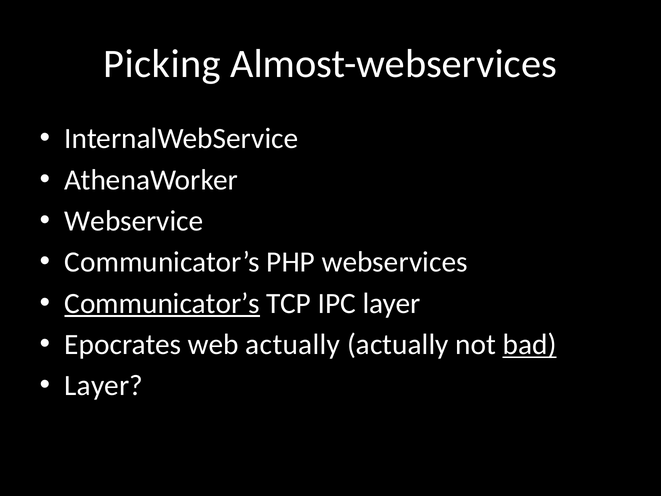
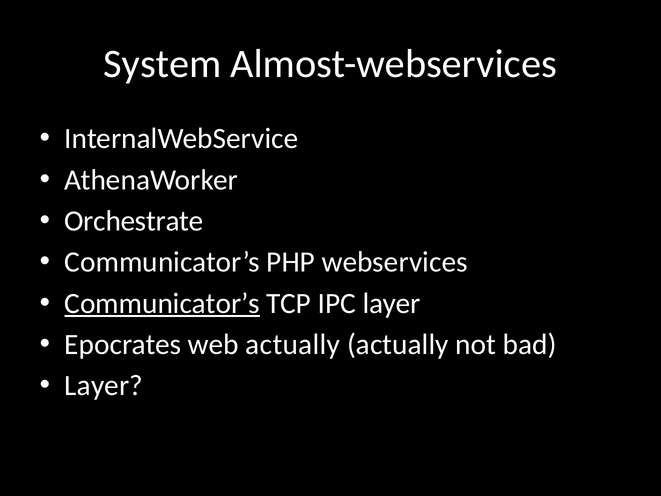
Picking: Picking -> System
Webservice: Webservice -> Orchestrate
bad underline: present -> none
